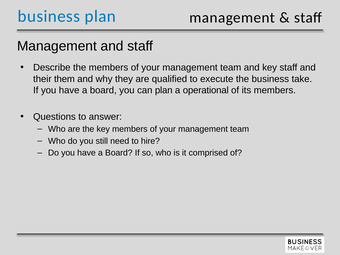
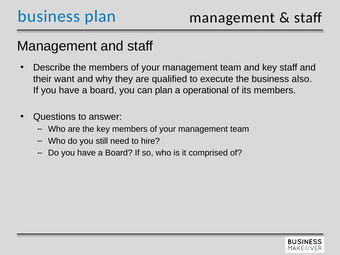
them: them -> want
take: take -> also
